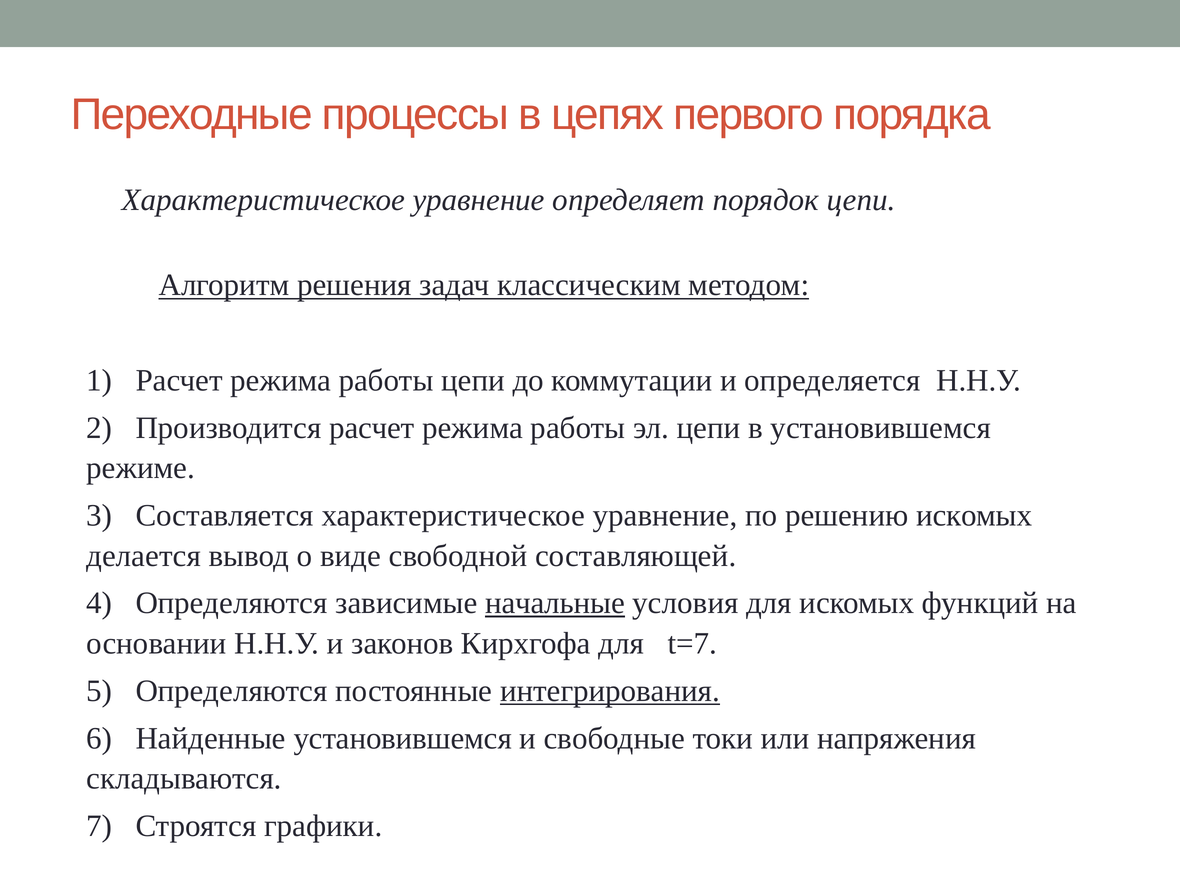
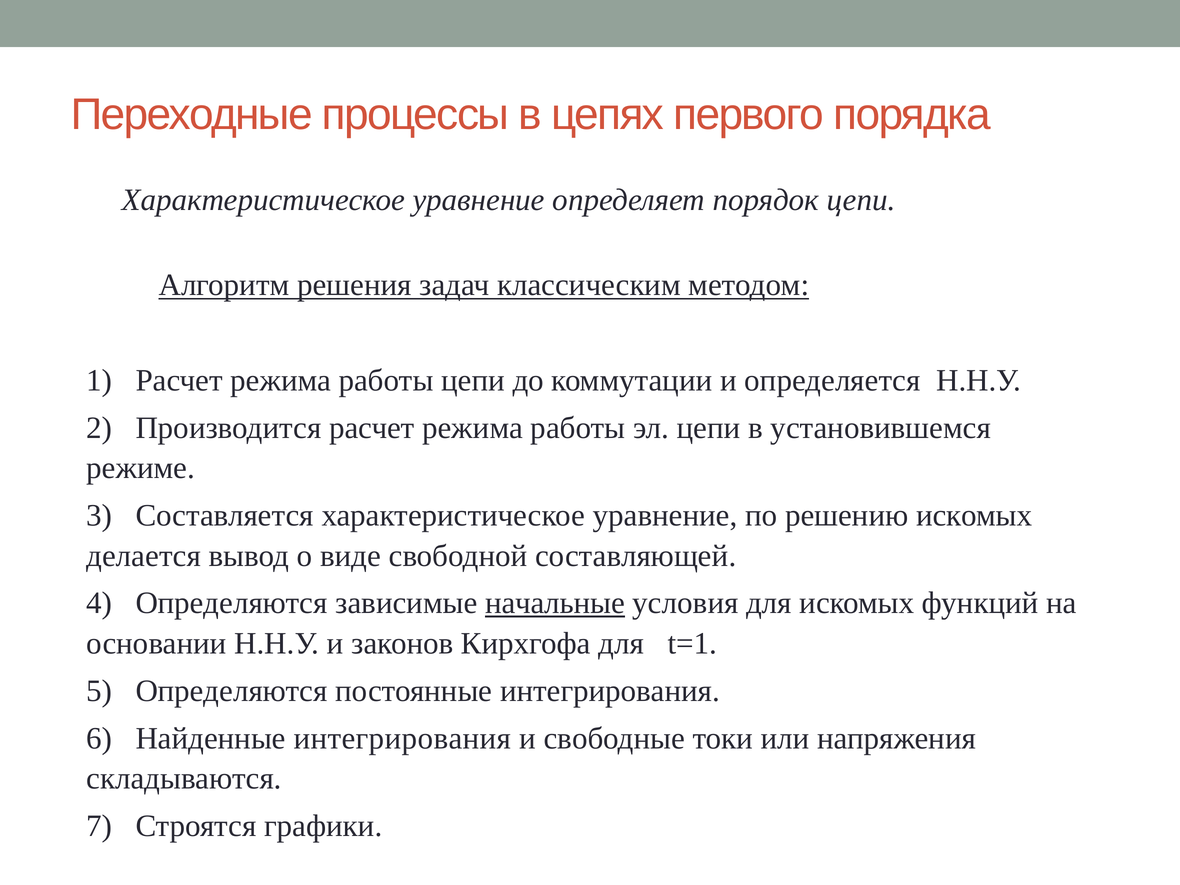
t=7: t=7 -> t=1
интегрирования at (610, 691) underline: present -> none
Найденные установившемся: установившемся -> интегрирования
